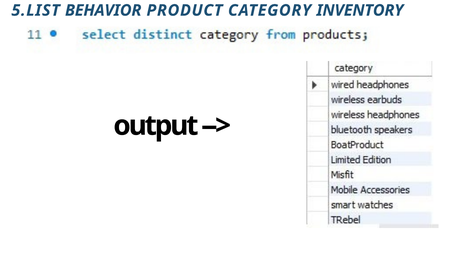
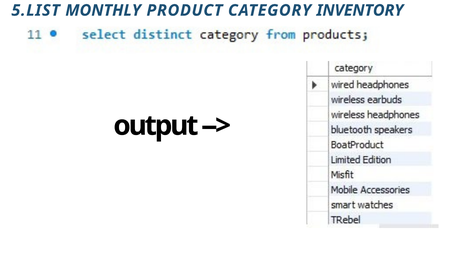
BEHAVIOR: BEHAVIOR -> MONTHLY
